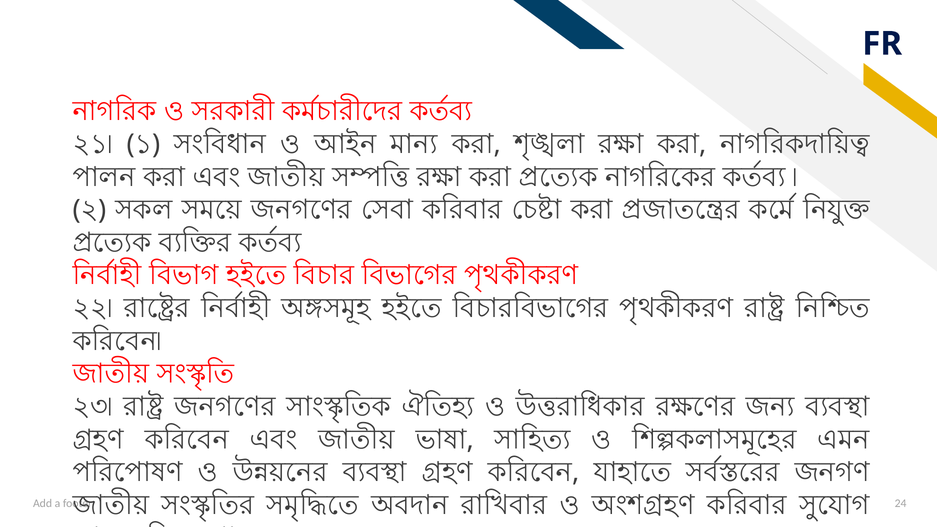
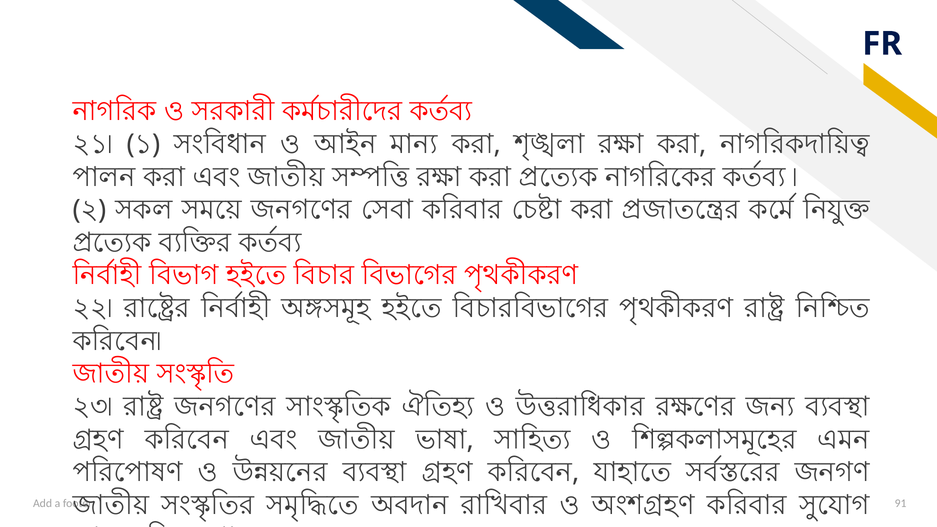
24: 24 -> 91
